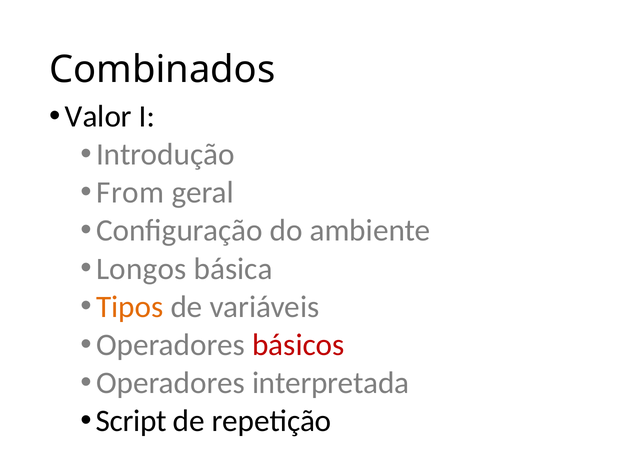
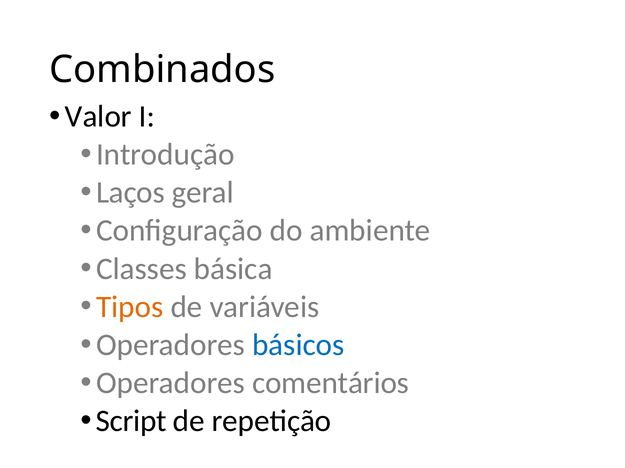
From: From -> Laços
Longos: Longos -> Classes
básicos colour: red -> blue
interpretada: interpretada -> comentários
